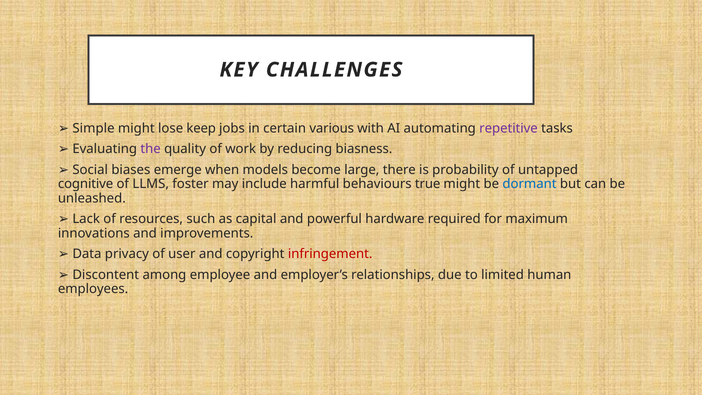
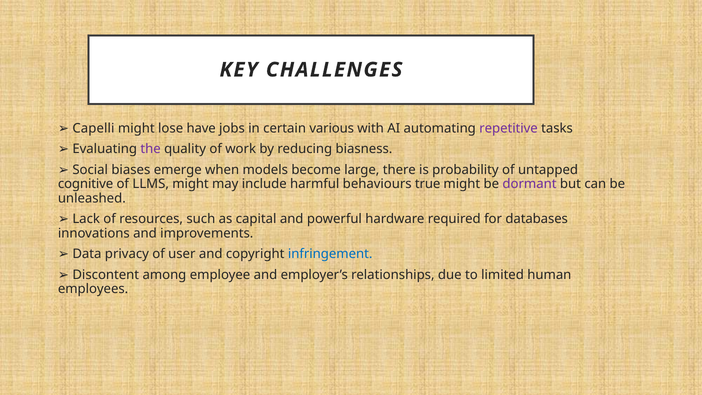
Simple: Simple -> Capelli
keep: keep -> have
LLMS foster: foster -> might
dormant colour: blue -> purple
maximum: maximum -> databases
infringement colour: red -> blue
